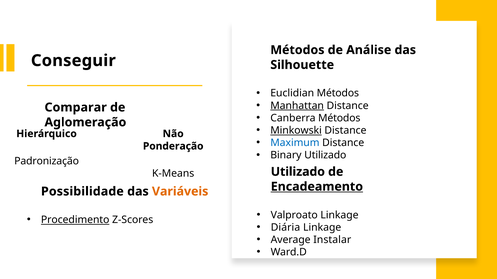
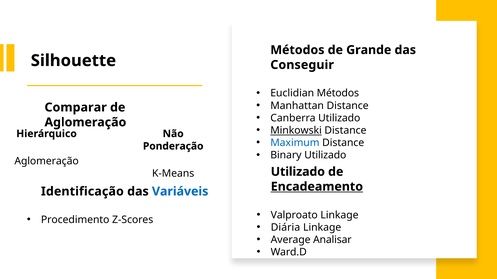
Análise: Análise -> Grande
Conseguir: Conseguir -> Silhouette
Silhouette: Silhouette -> Conseguir
Manhattan underline: present -> none
Canberra Métodos: Métodos -> Utilizado
Padronização at (47, 161): Padronização -> Aglomeração
Possibilidade: Possibilidade -> Identificação
Variáveis colour: orange -> blue
Procedimento underline: present -> none
Instalar: Instalar -> Analisar
